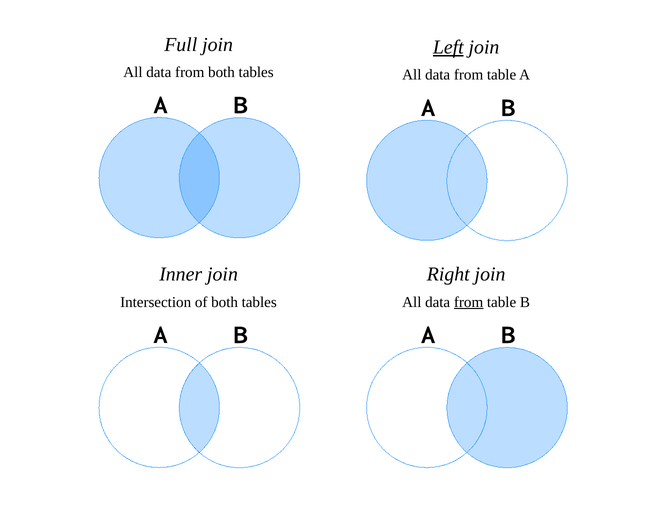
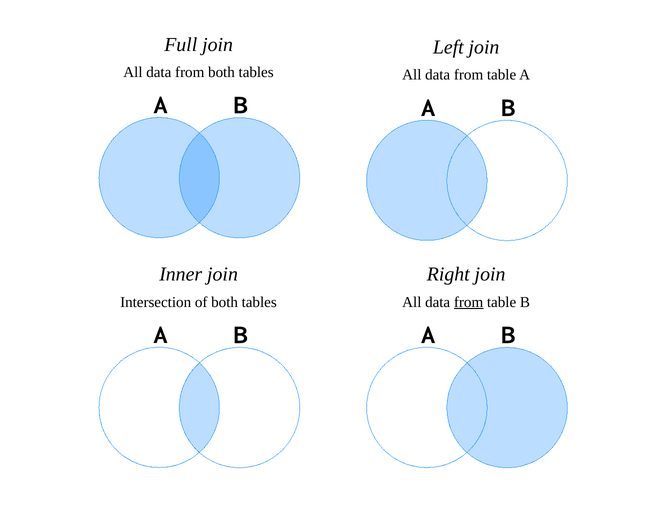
Left underline: present -> none
